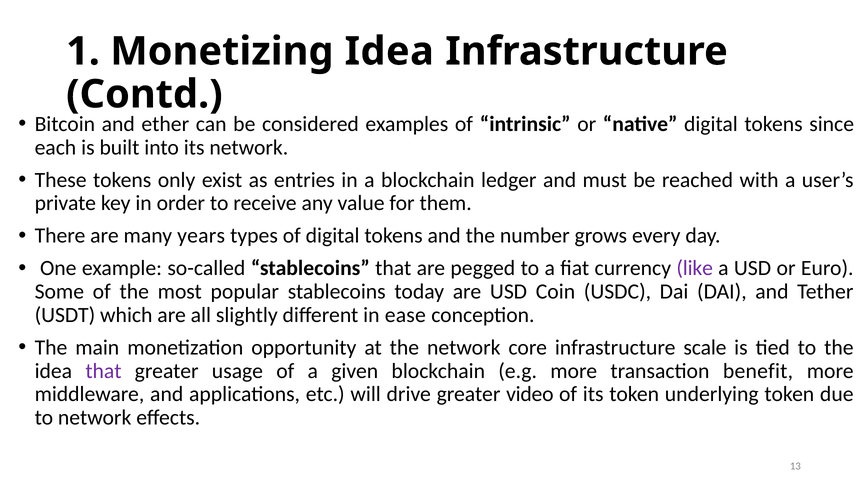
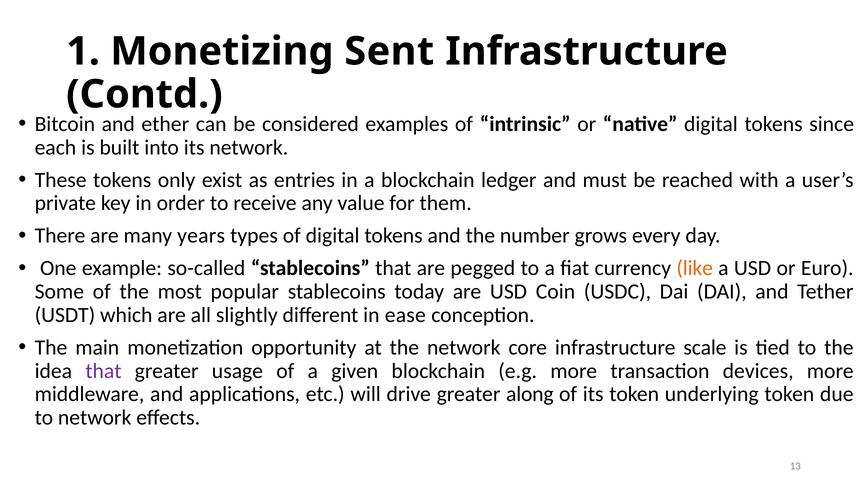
Monetizing Idea: Idea -> Sent
like colour: purple -> orange
benefit: benefit -> devices
video: video -> along
